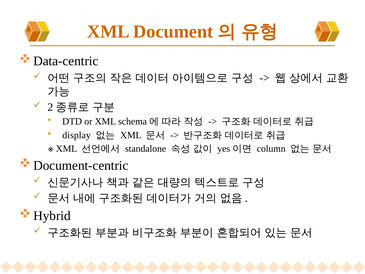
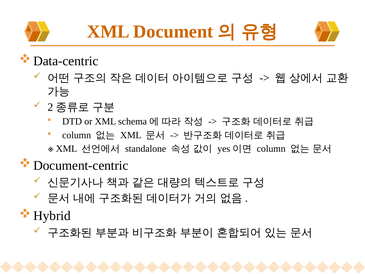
display at (77, 135): display -> column
